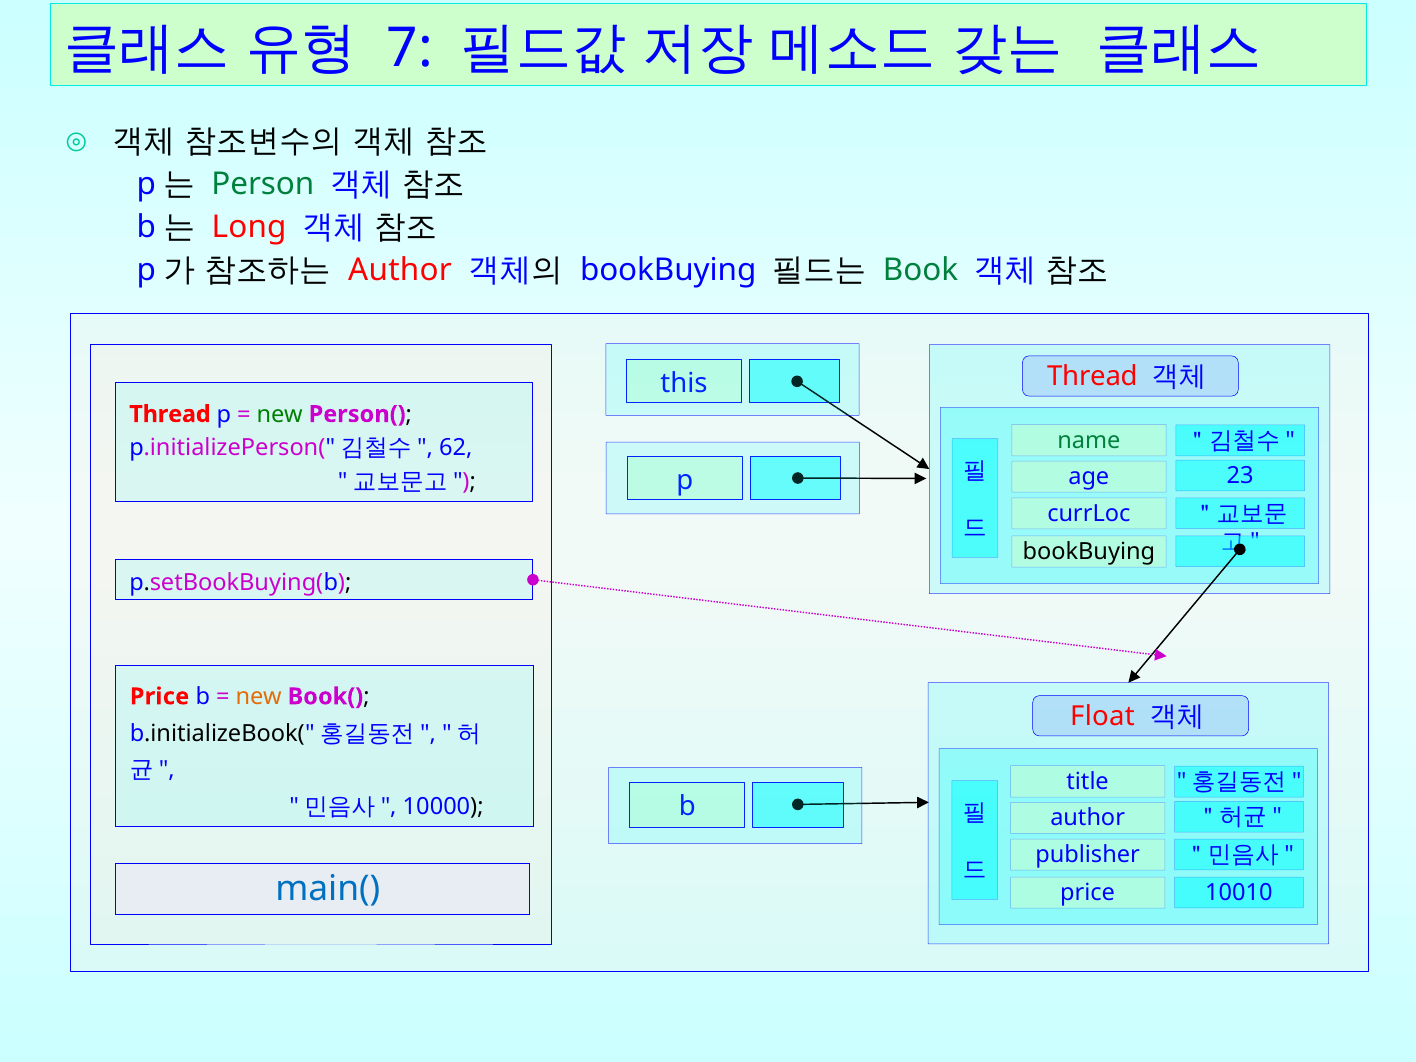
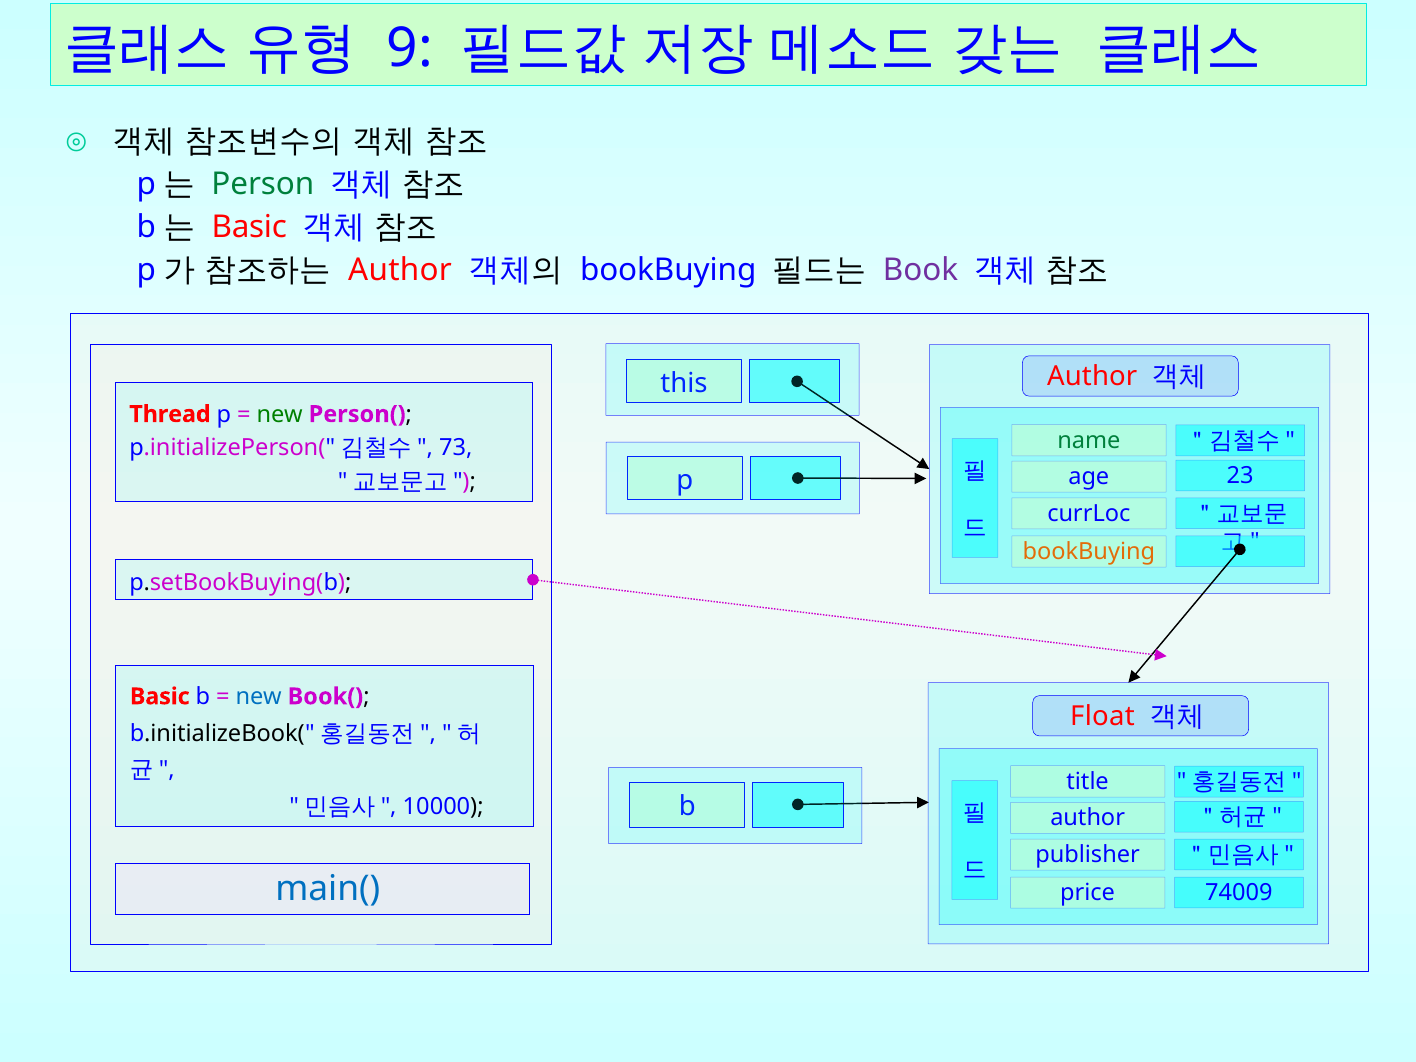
7: 7 -> 9
Long at (249, 227): Long -> Basic
Book colour: green -> purple
Thread at (1092, 376): Thread -> Author
62: 62 -> 73
bookBuying at (1089, 552) colour: black -> orange
Price at (159, 697): Price -> Basic
new at (259, 697) colour: orange -> blue
10010: 10010 -> 74009
